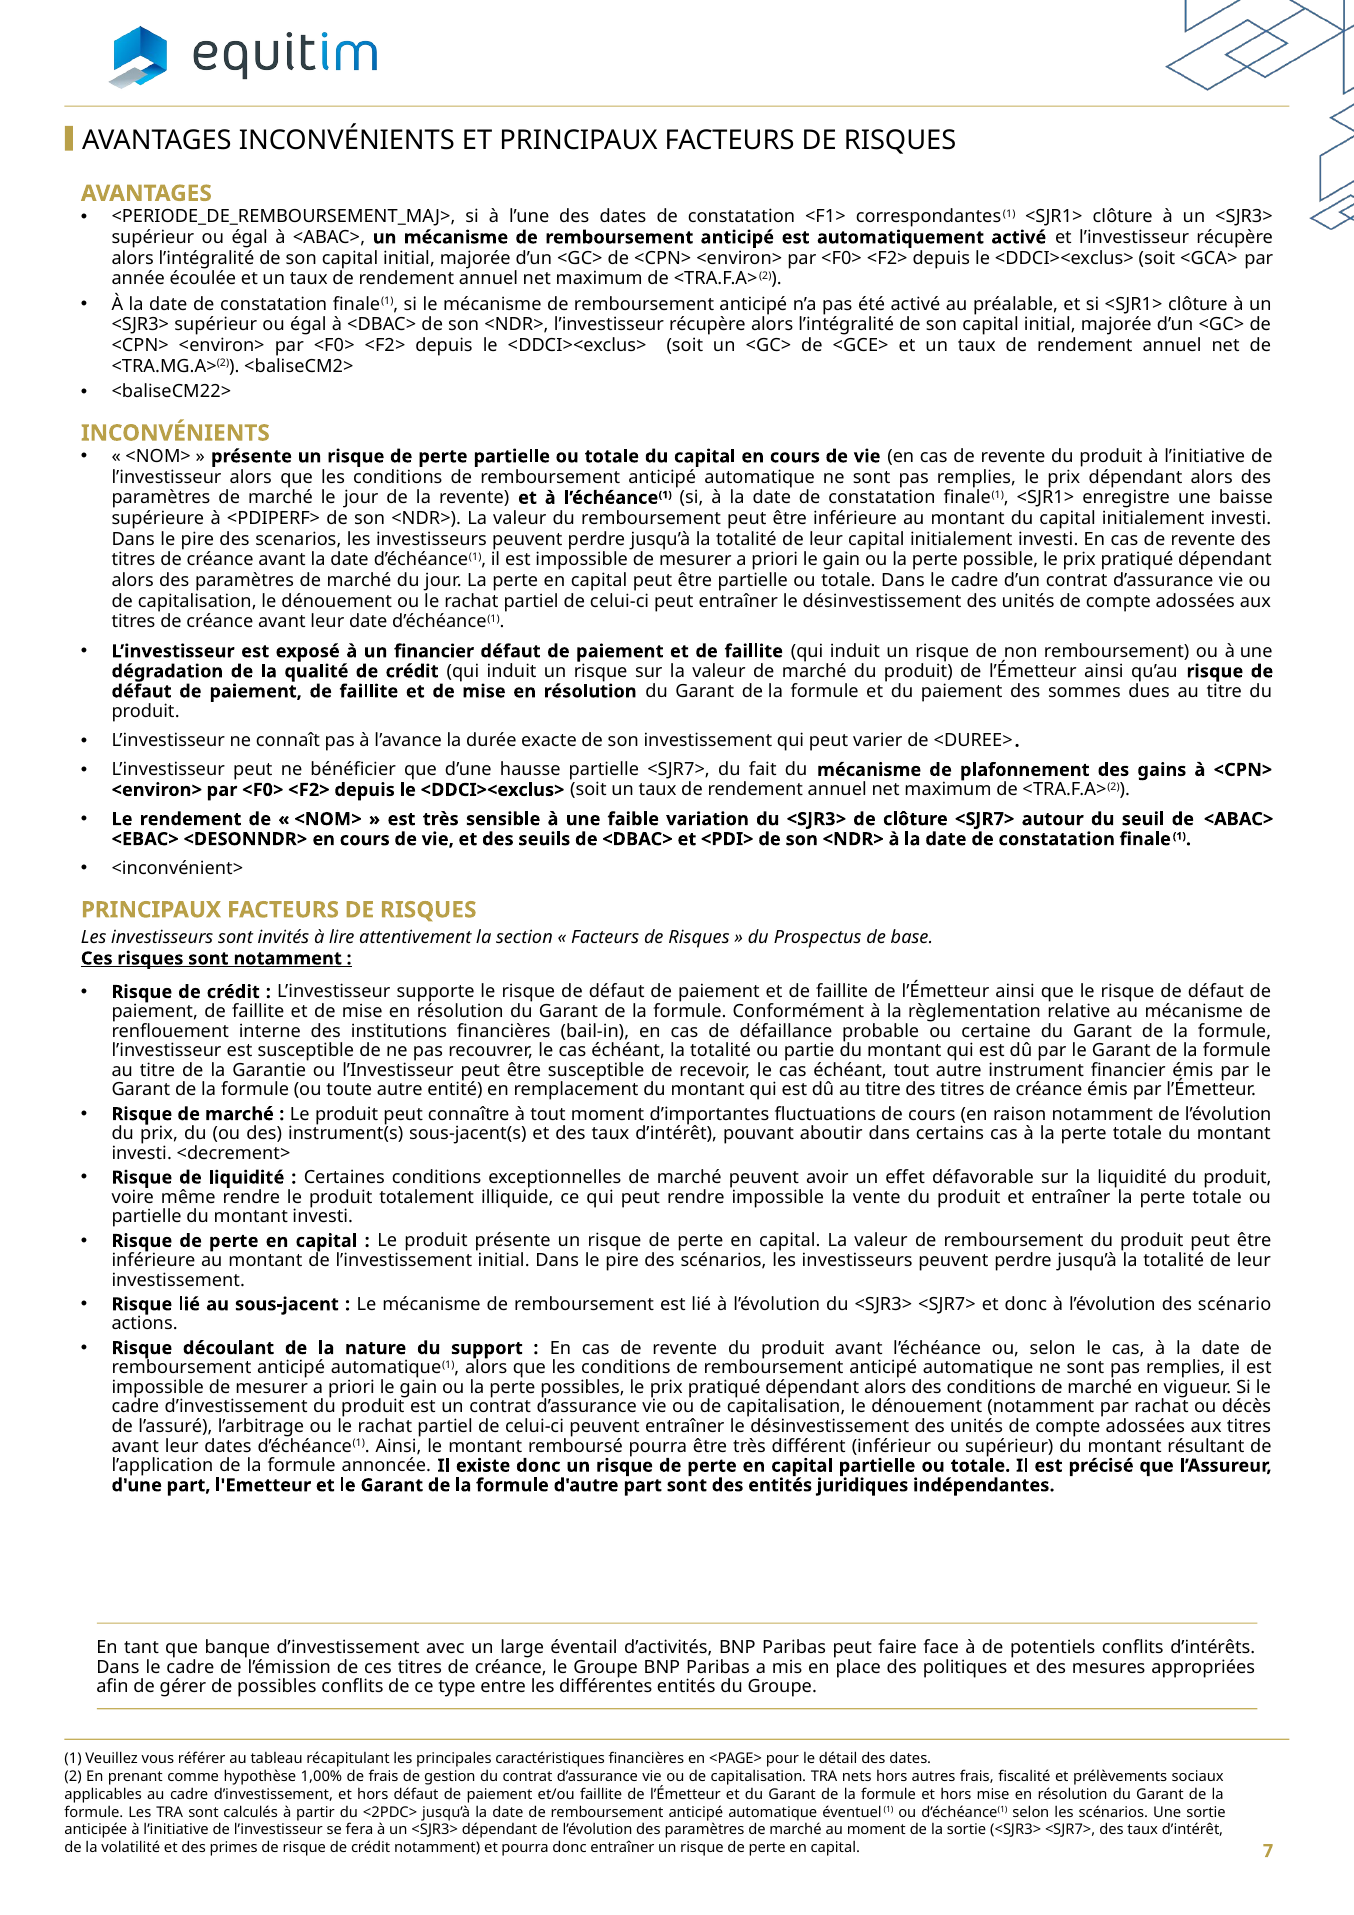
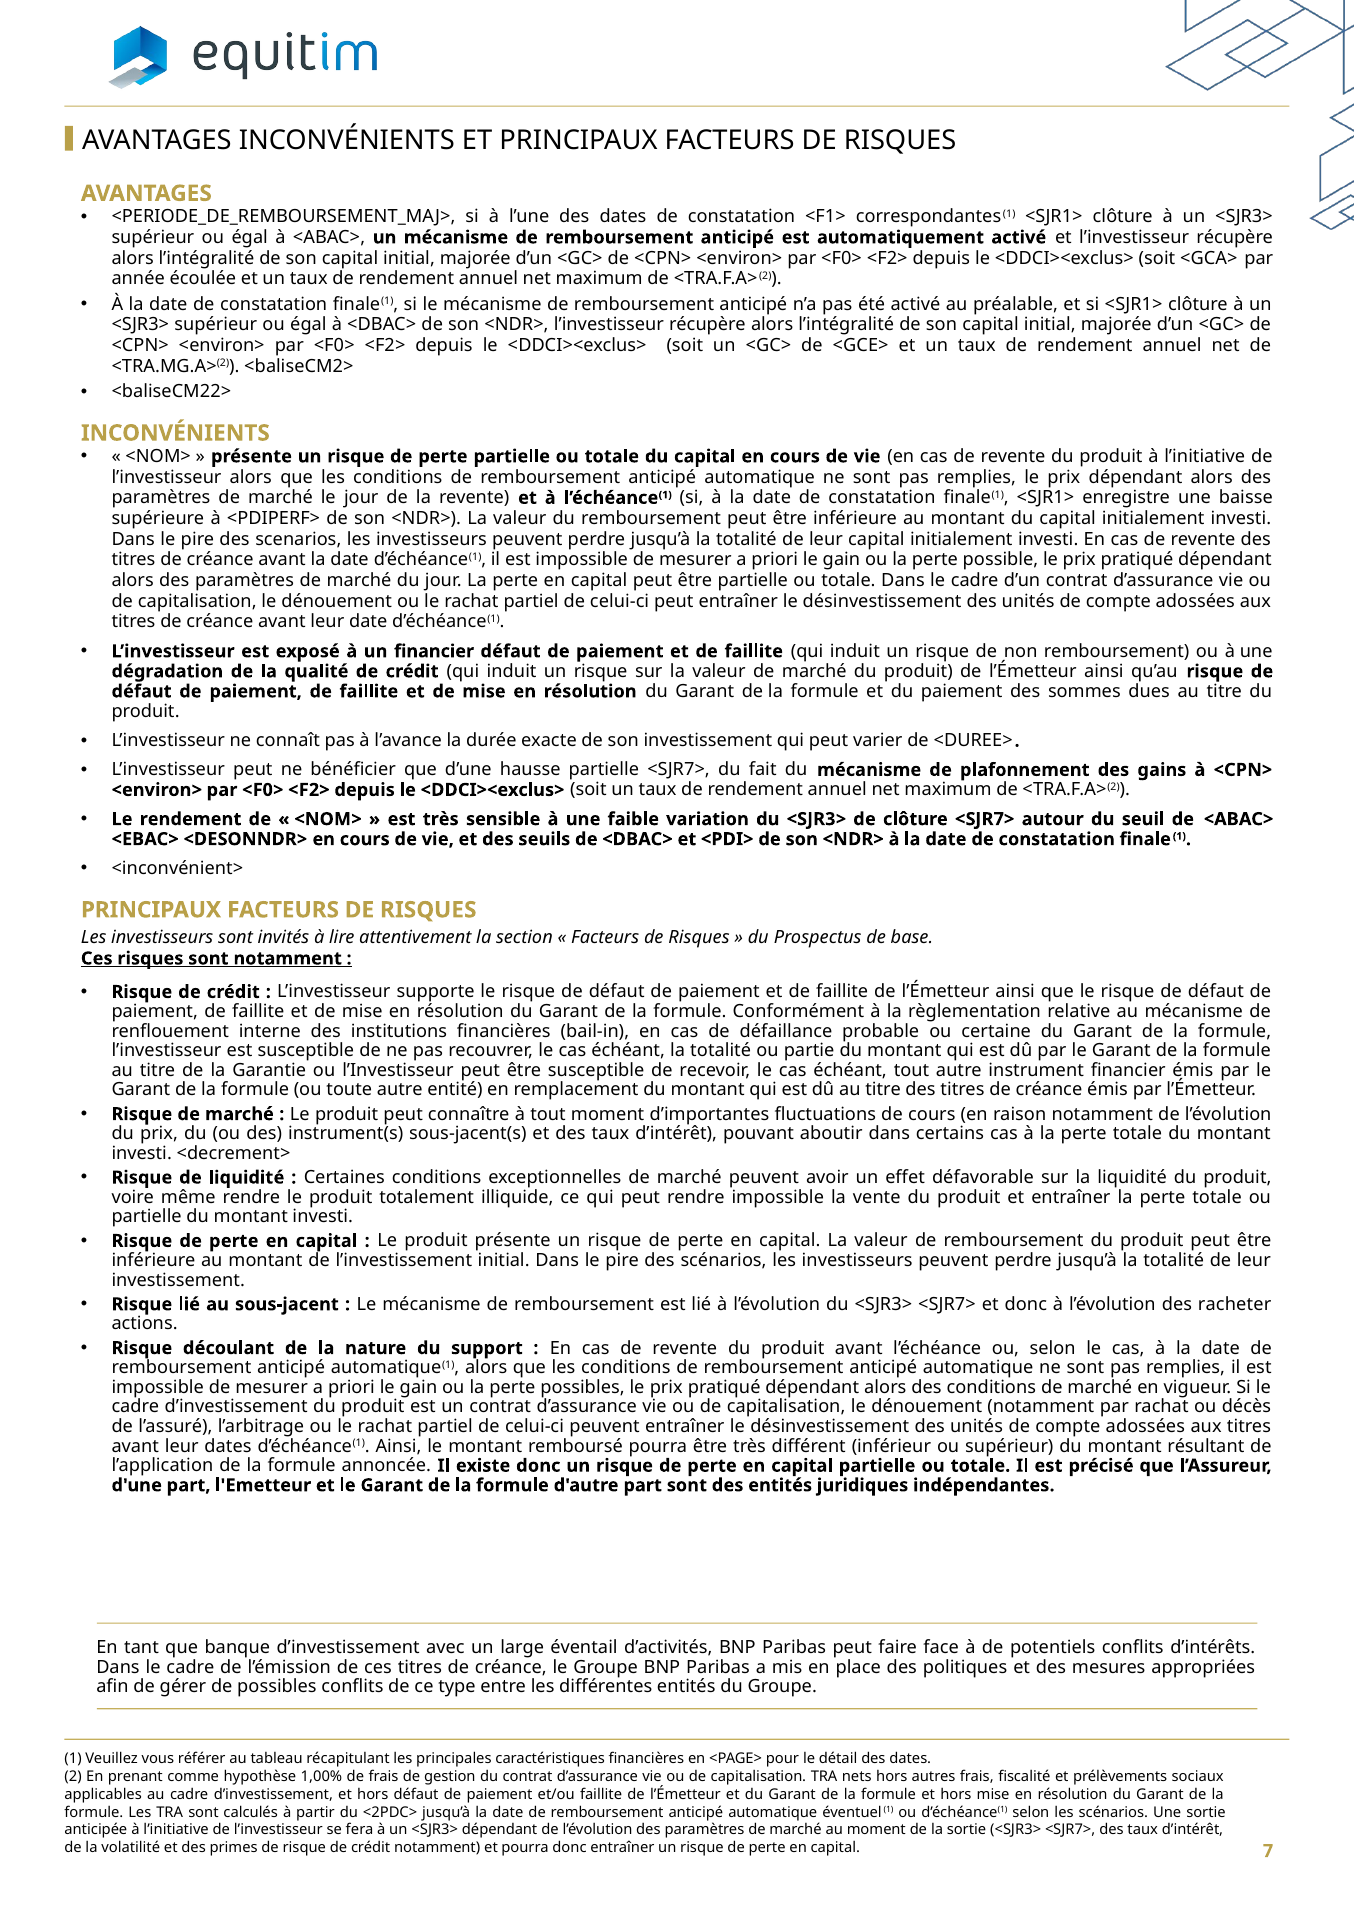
scénario: scénario -> racheter
